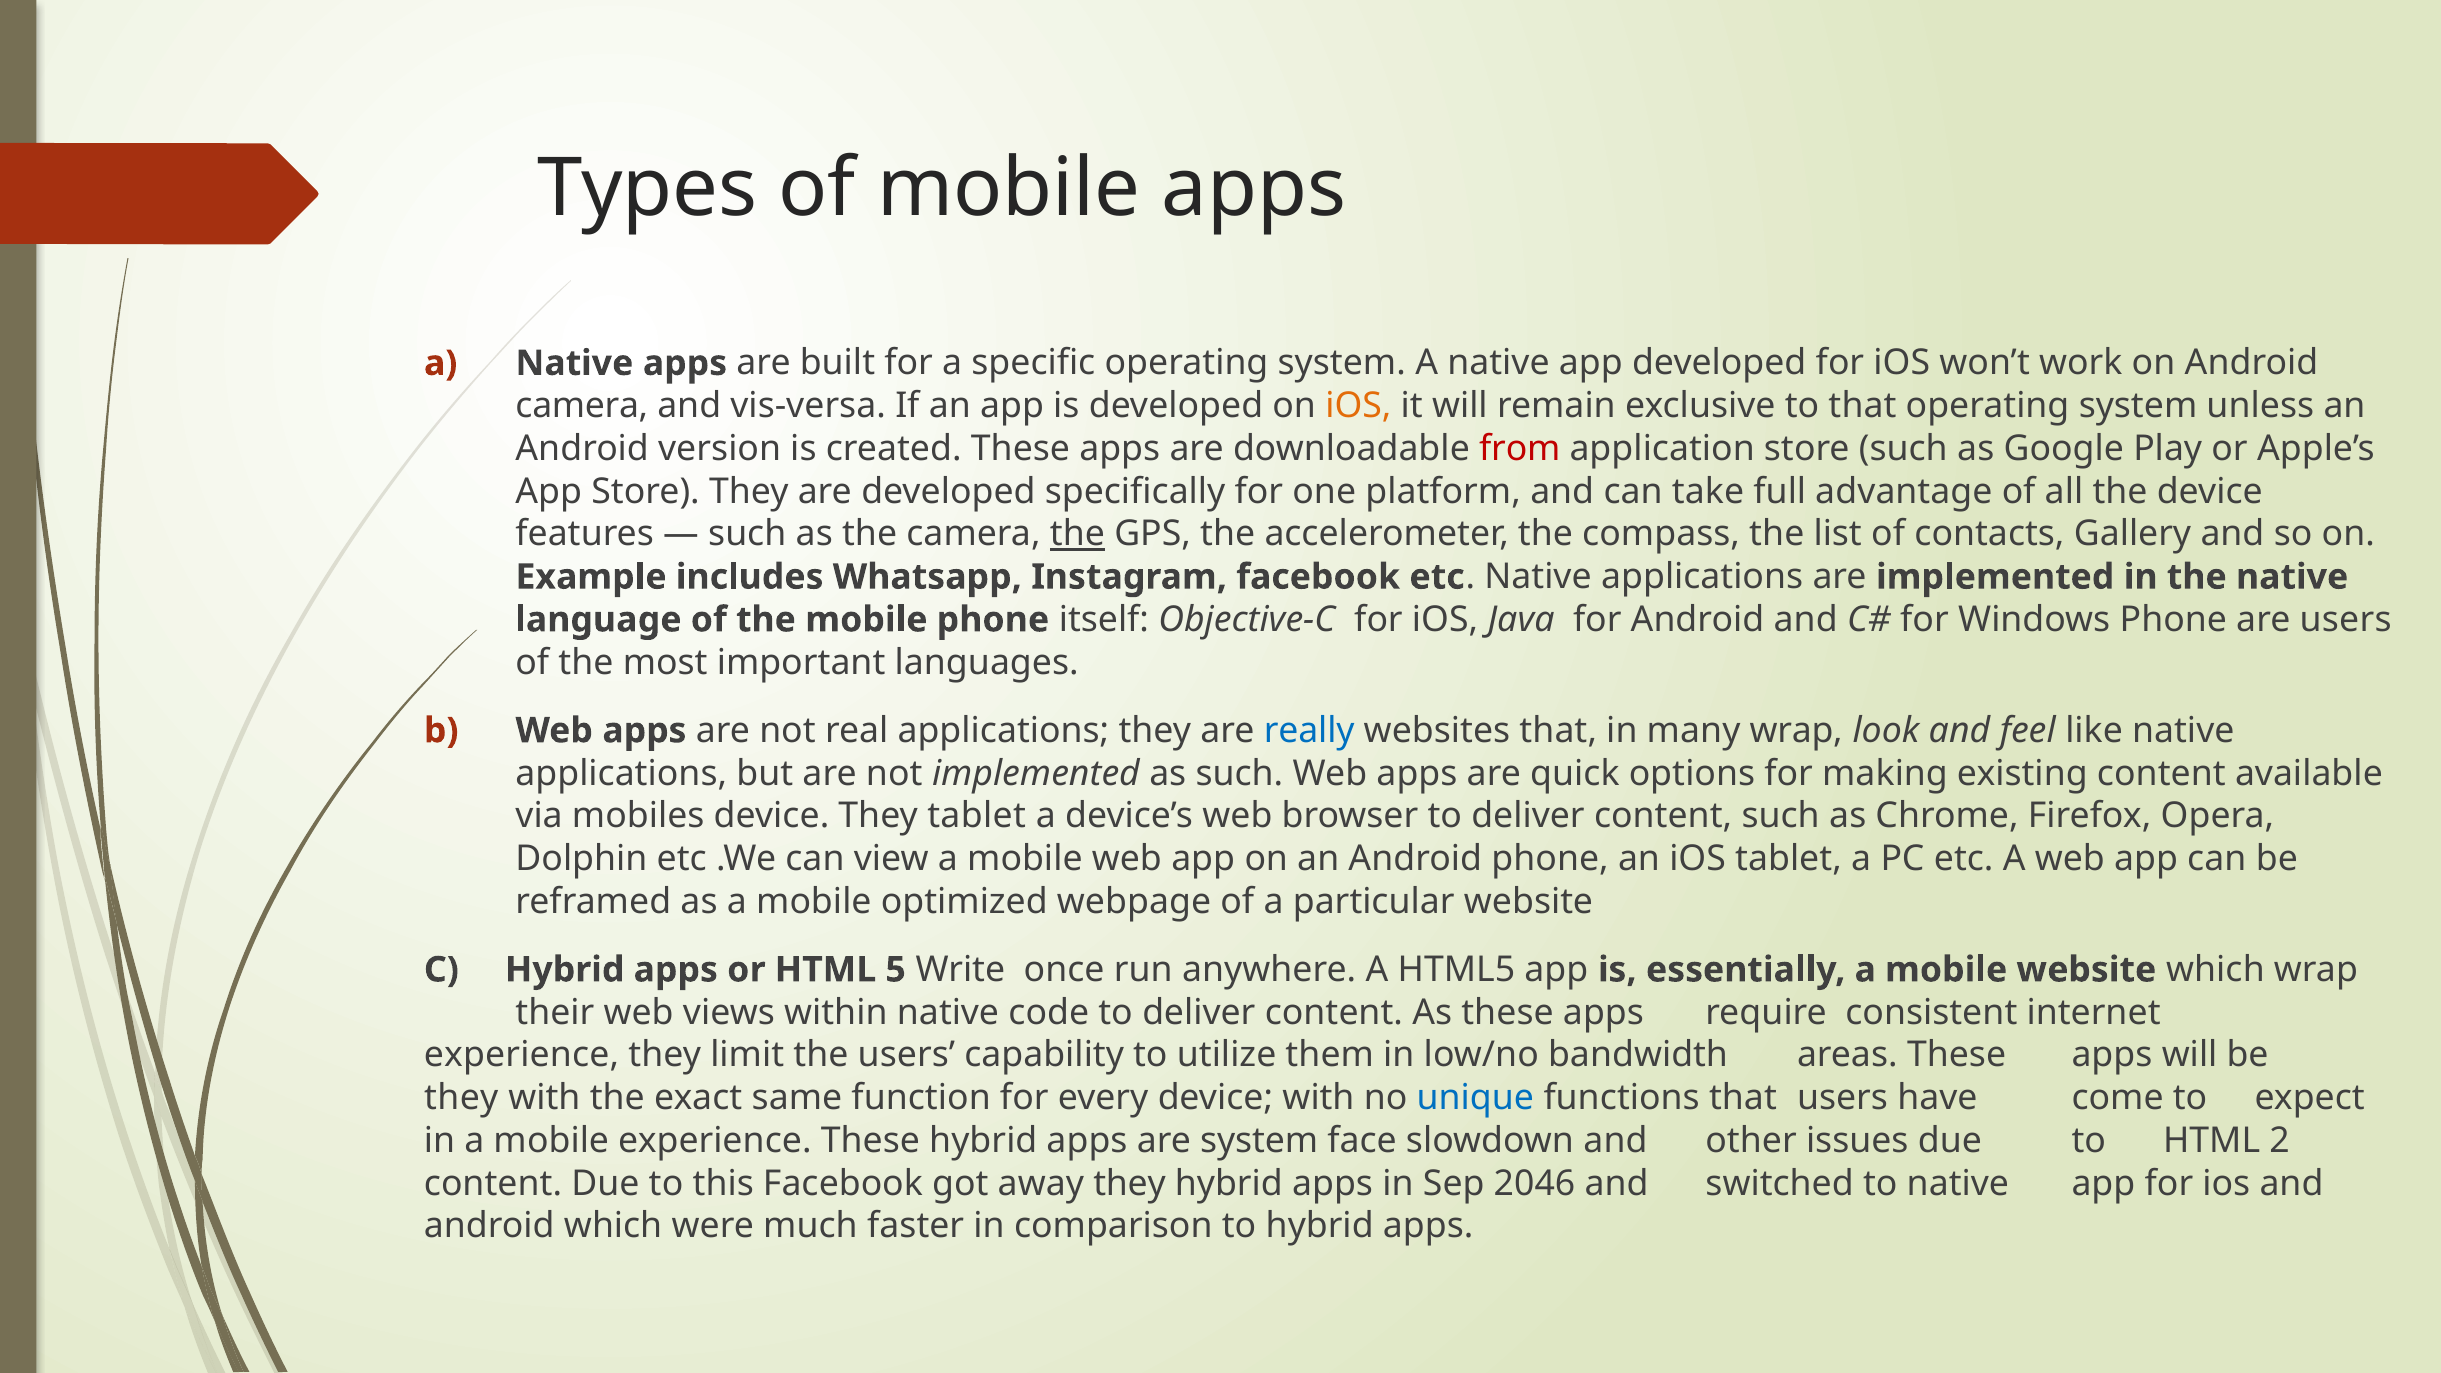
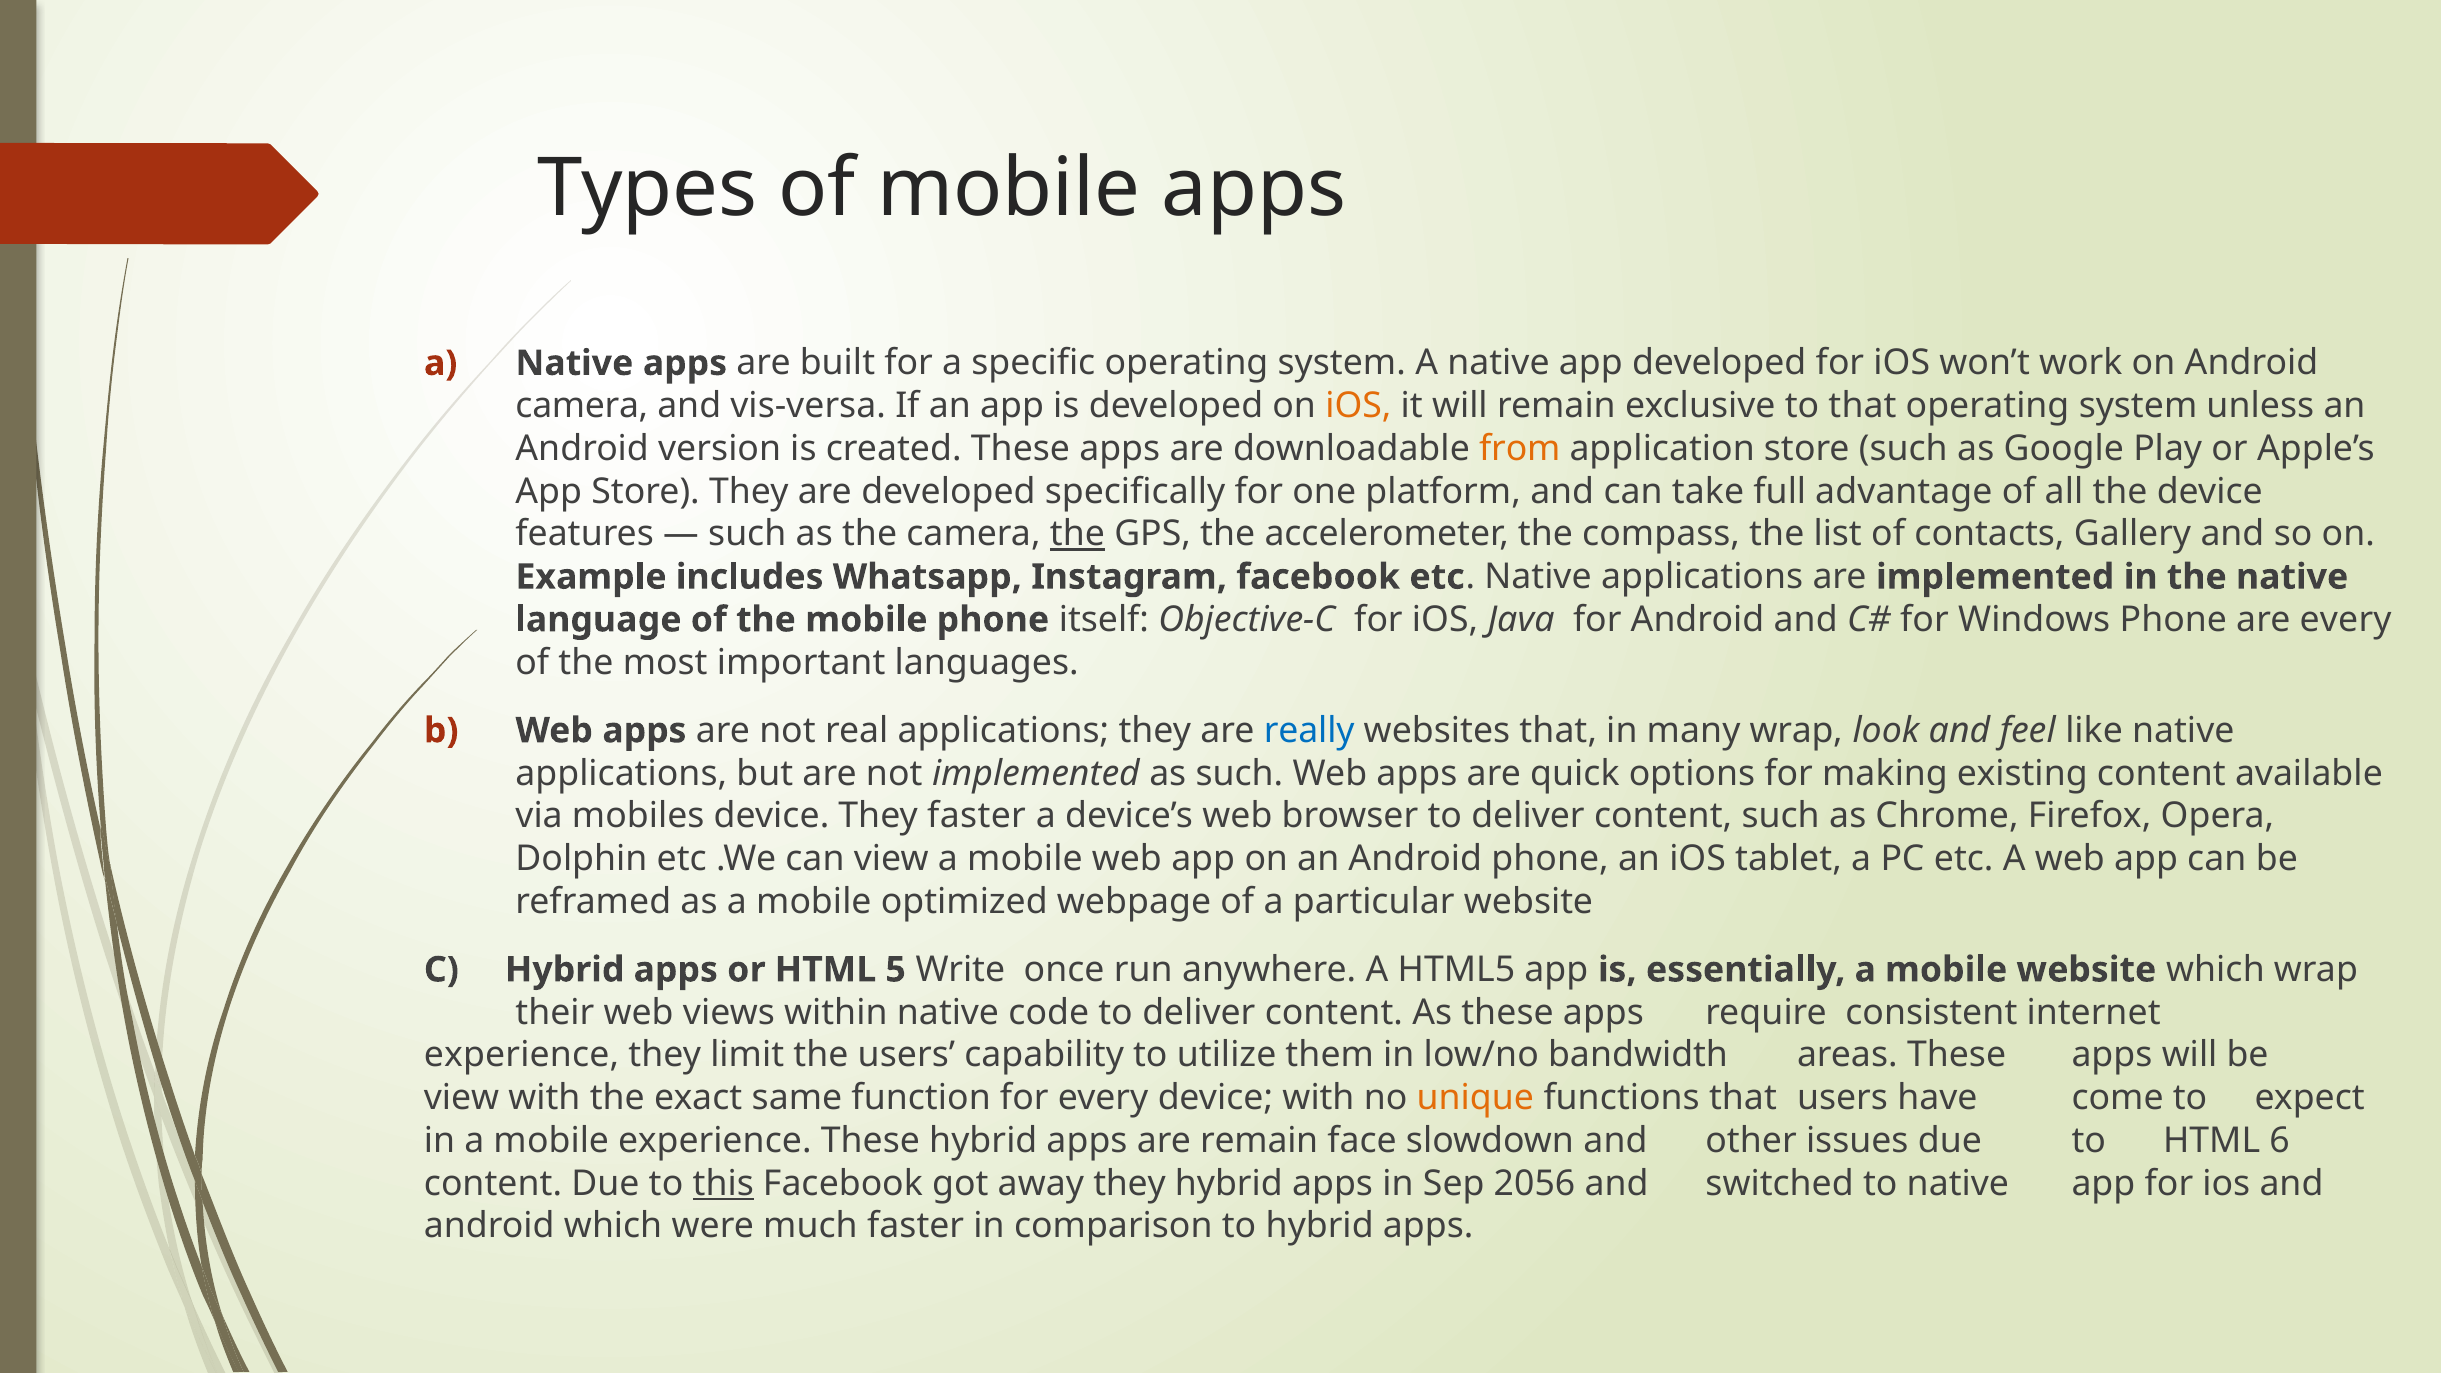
from colour: red -> orange
are users: users -> every
They tablet: tablet -> faster
they at (461, 1098): they -> view
unique colour: blue -> orange
are system: system -> remain
2: 2 -> 6
this underline: none -> present
2046: 2046 -> 2056
